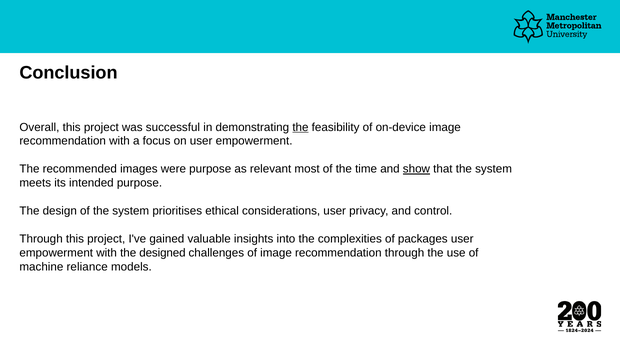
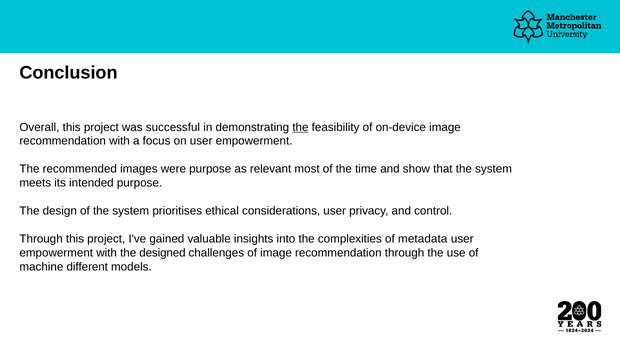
show underline: present -> none
packages: packages -> metadata
reliance: reliance -> different
